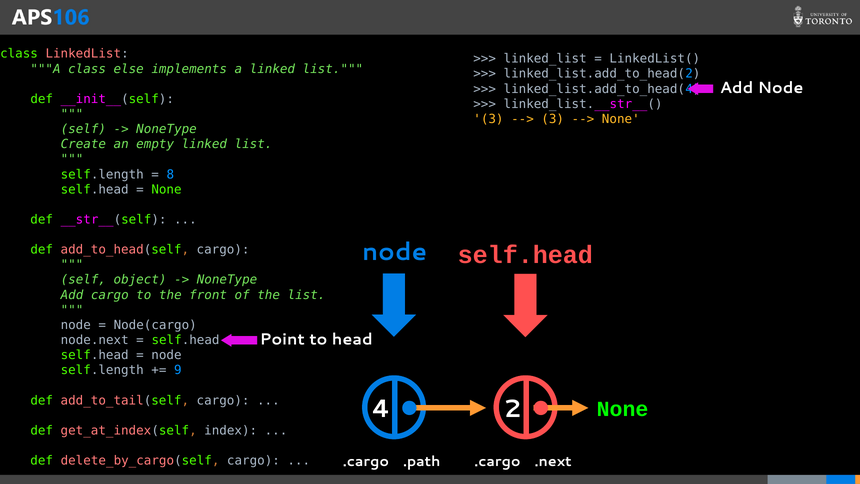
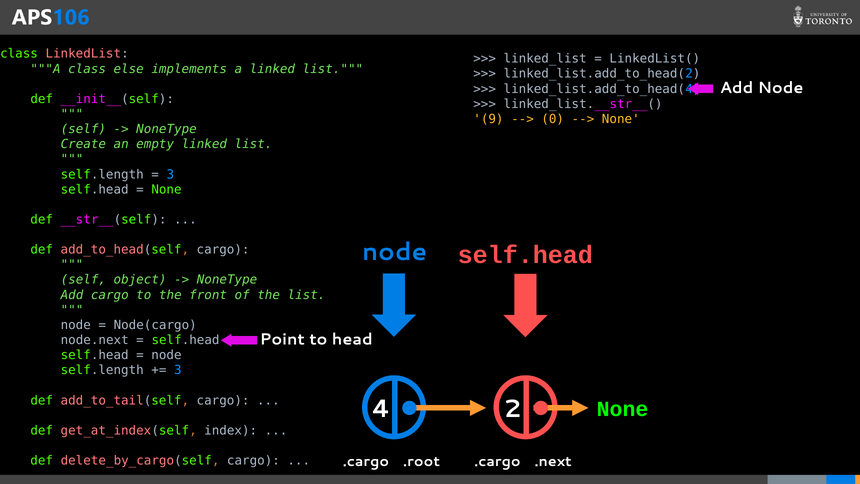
3 at (488, 119): 3 -> 9
3 at (553, 119): 3 -> 0
8 at (170, 174): 8 -> 3
9 at (178, 370): 9 -> 3
.path: .path -> .root
